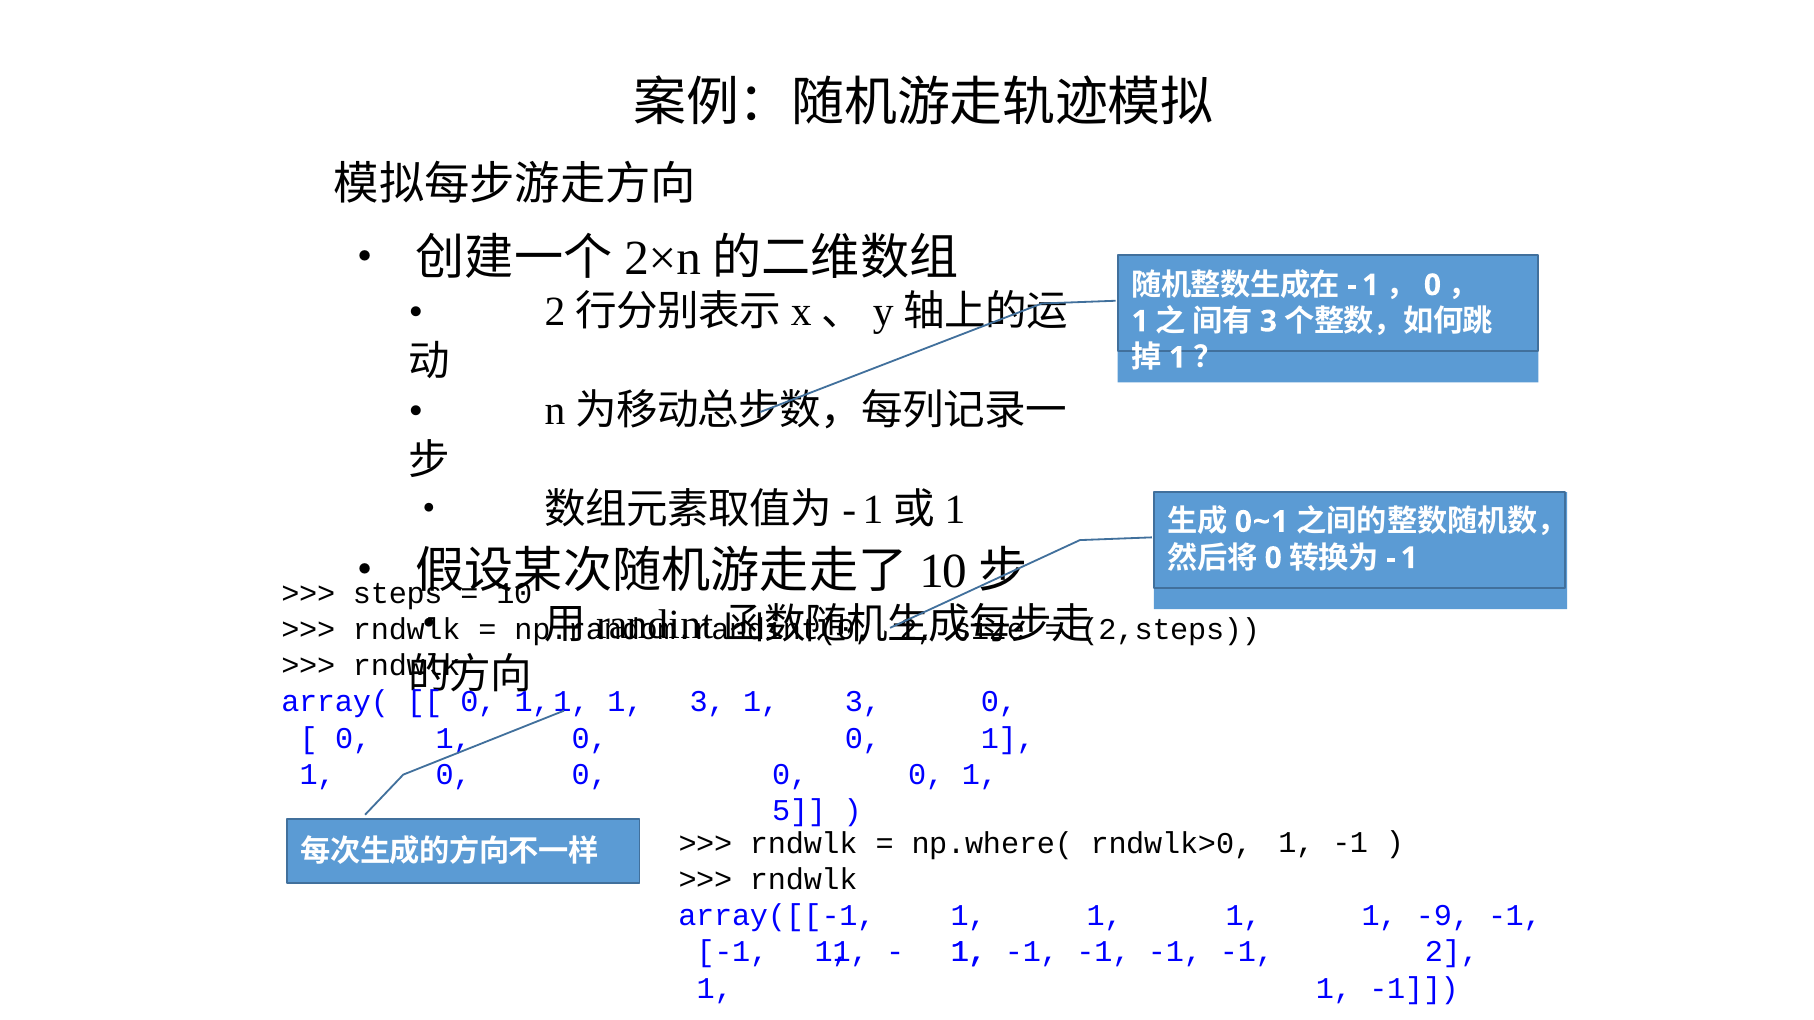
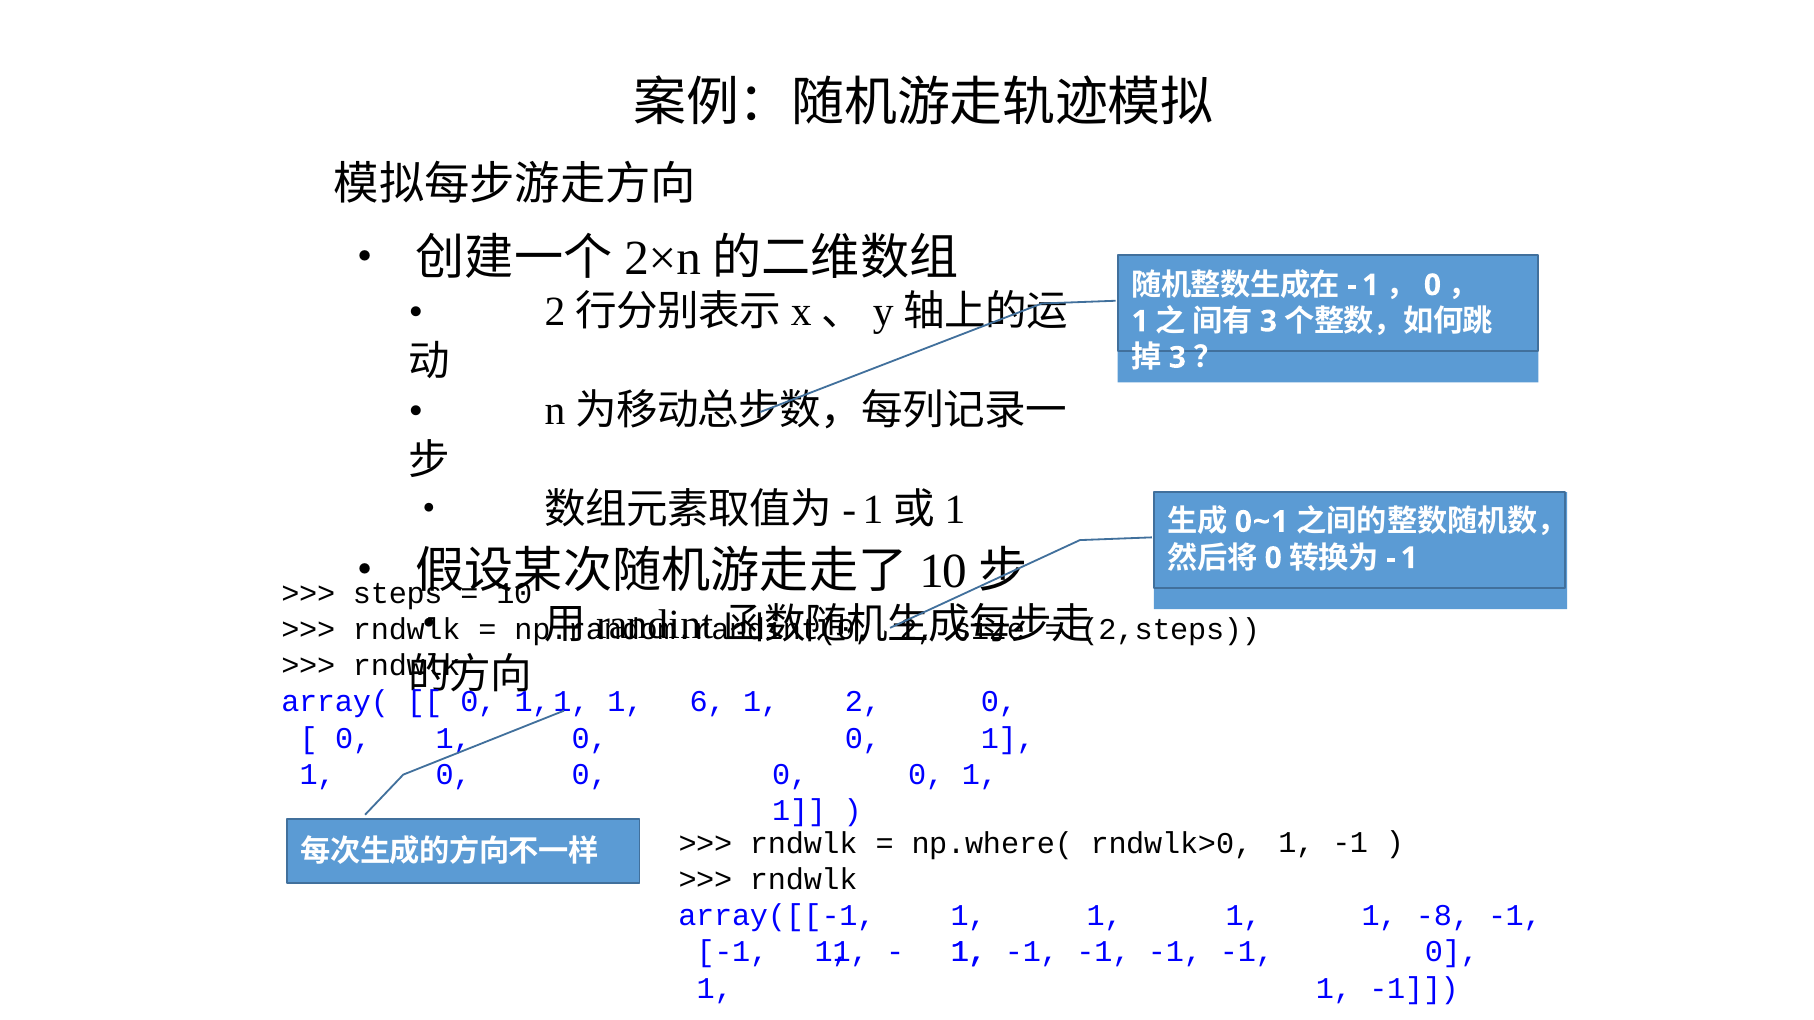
1 at (1177, 358): 1 -> 3
3 at (708, 702): 3 -> 6
3 at (863, 702): 3 -> 2
5 at (799, 811): 5 -> 1
-9: -9 -> -8
2 at (1452, 952): 2 -> 0
